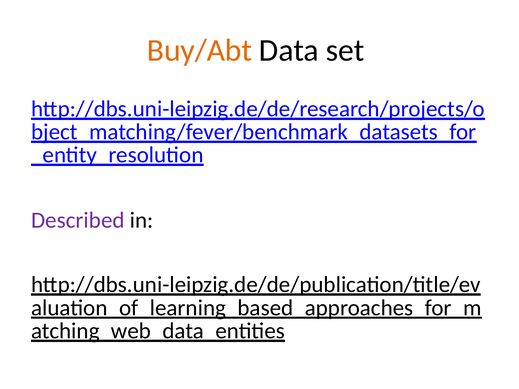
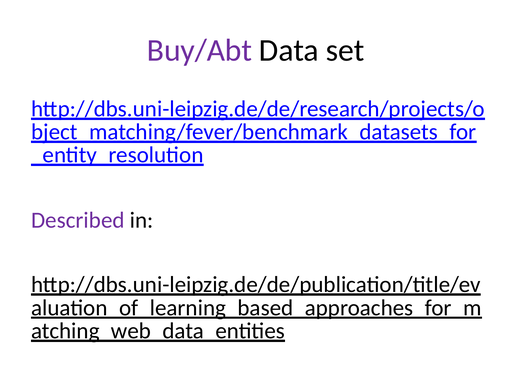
Buy/Abt colour: orange -> purple
